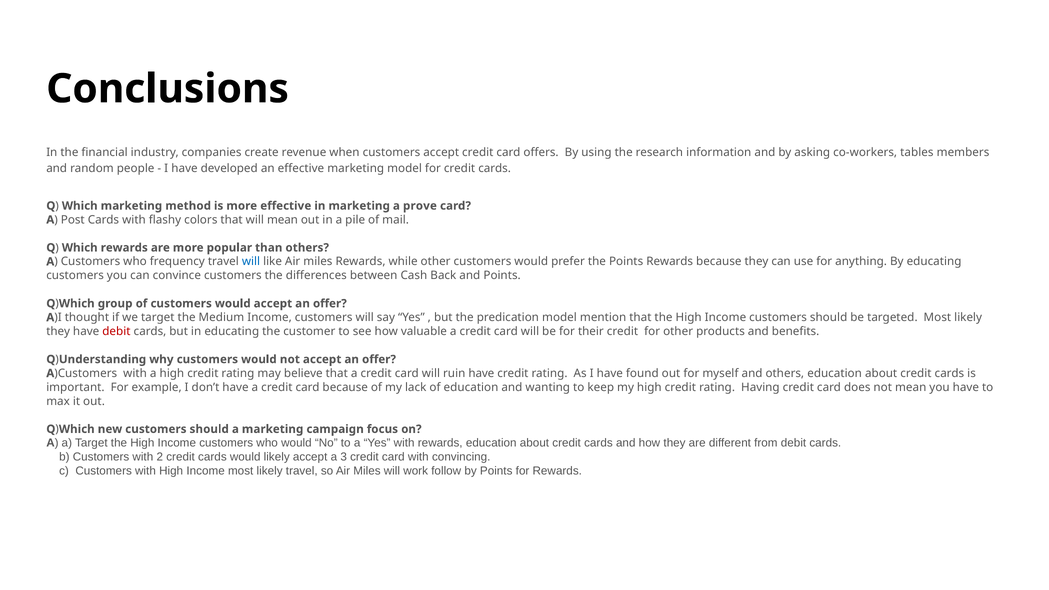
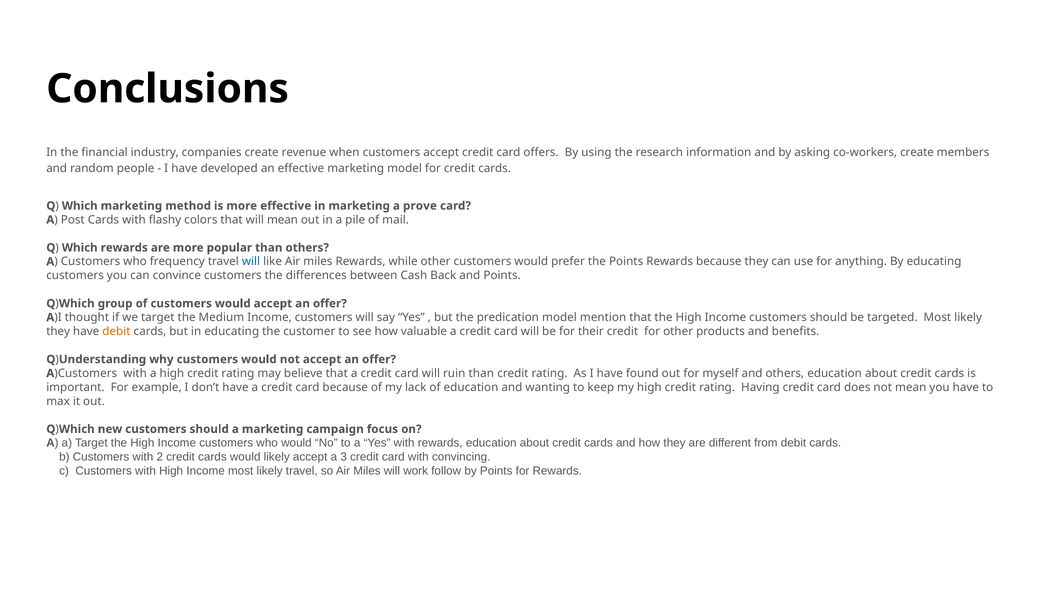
co-workers tables: tables -> create
debit at (116, 331) colour: red -> orange
ruin have: have -> than
